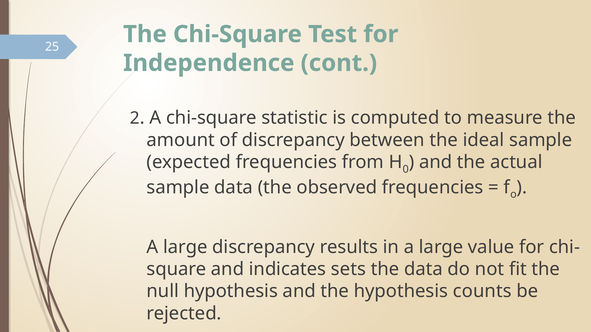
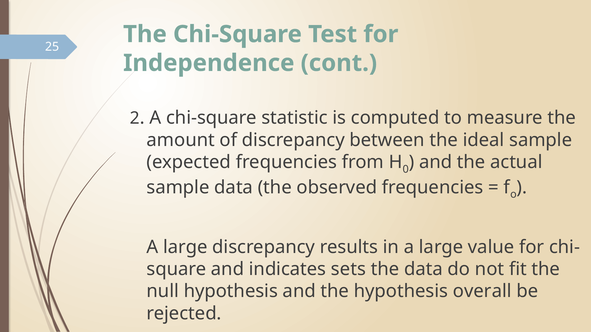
counts: counts -> overall
